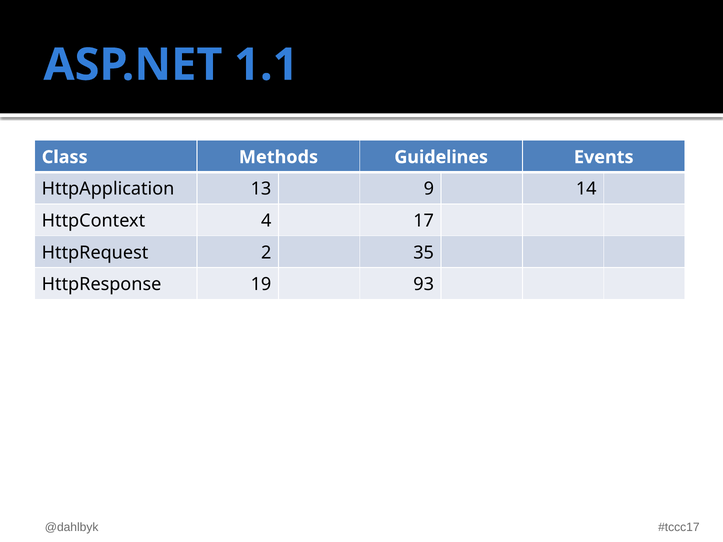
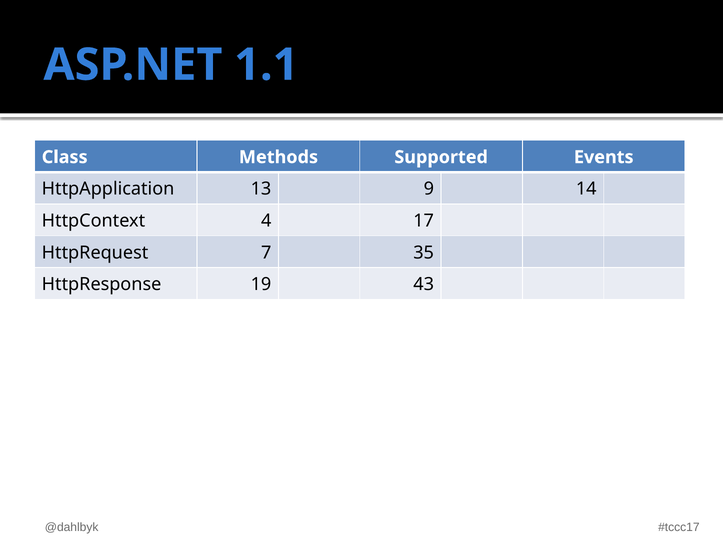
Guidelines: Guidelines -> Supported
2: 2 -> 7
93: 93 -> 43
